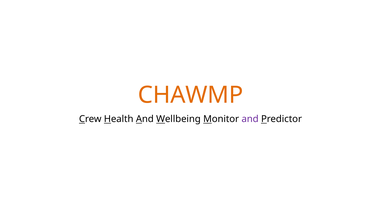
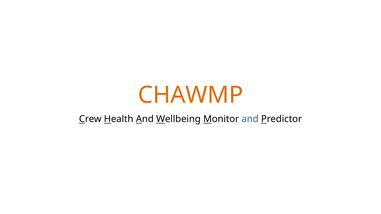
and at (250, 119) colour: purple -> blue
